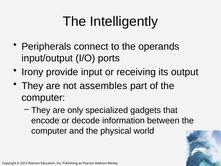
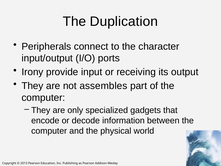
Intelligently: Intelligently -> Duplication
operands: operands -> character
